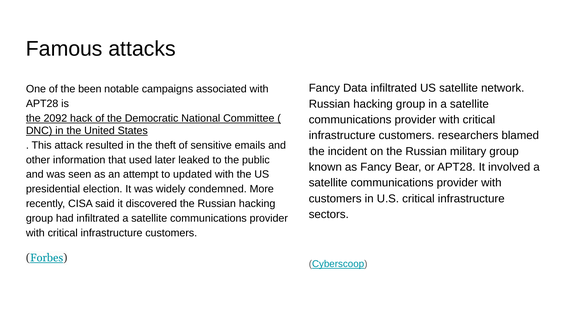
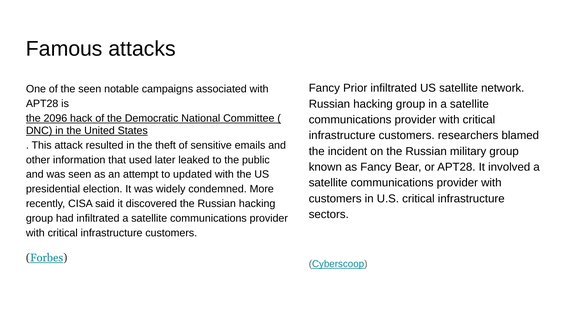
Data: Data -> Prior
the been: been -> seen
2092: 2092 -> 2096
